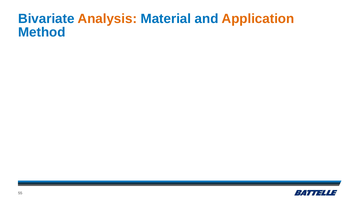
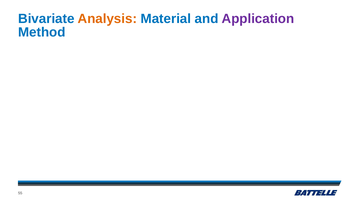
Application colour: orange -> purple
